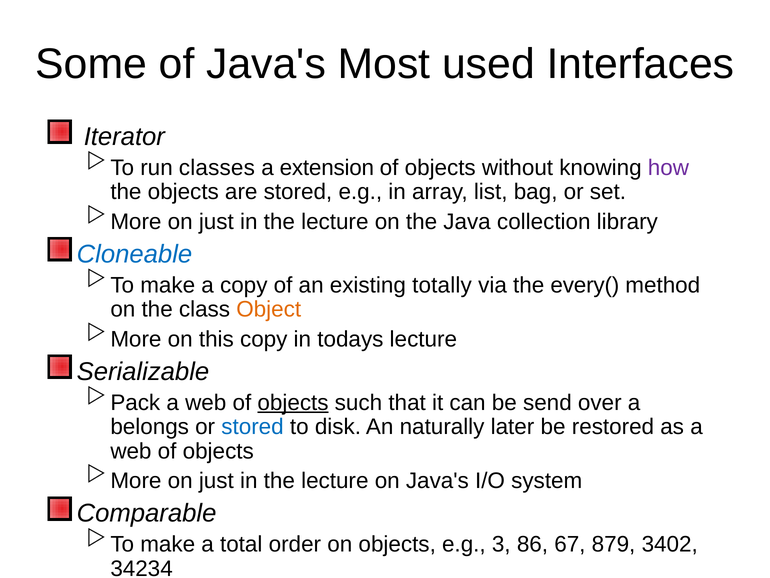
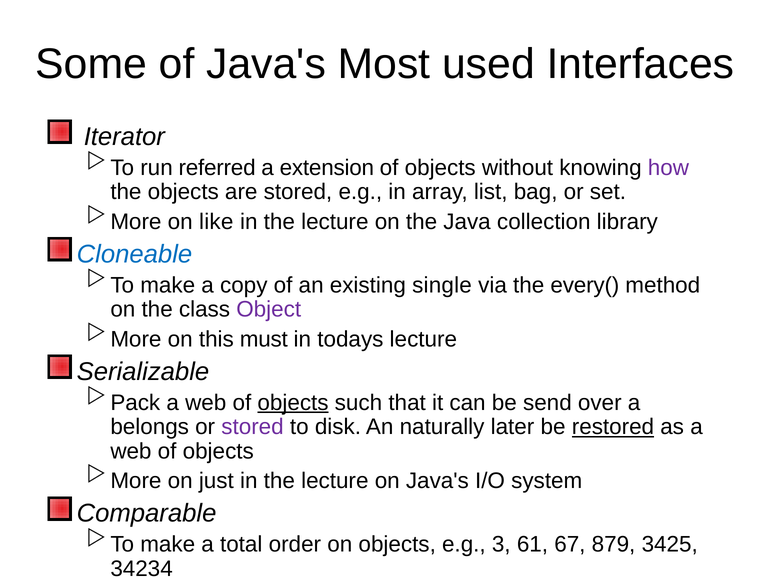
classes: classes -> referred
just at (216, 221): just -> like
totally: totally -> single
Object colour: orange -> purple
this copy: copy -> must
stored at (253, 427) colour: blue -> purple
restored underline: none -> present
86: 86 -> 61
3402: 3402 -> 3425
